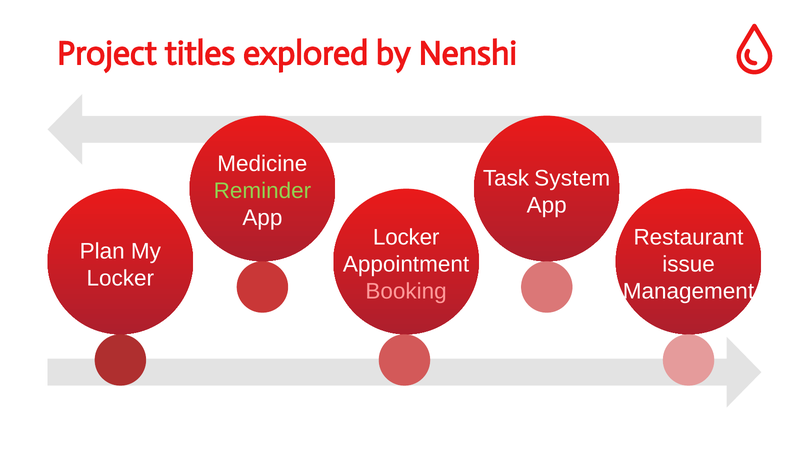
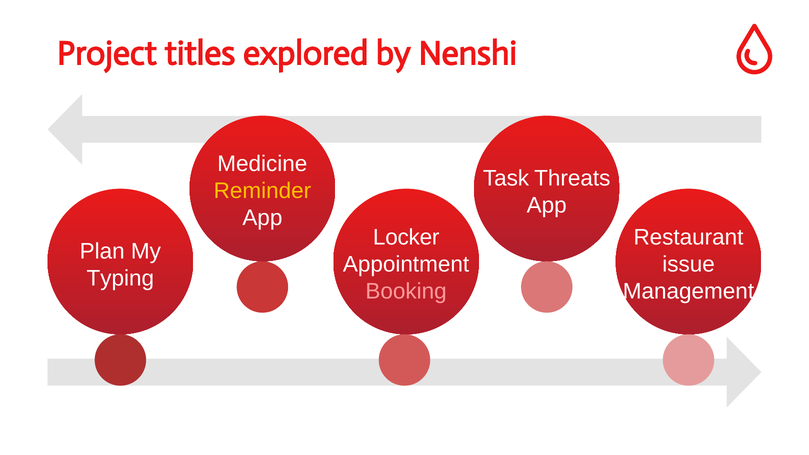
System: System -> Threats
Reminder colour: light green -> yellow
Locker at (120, 278): Locker -> Typing
